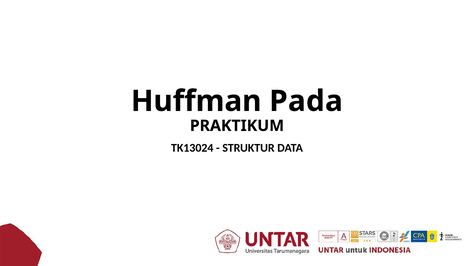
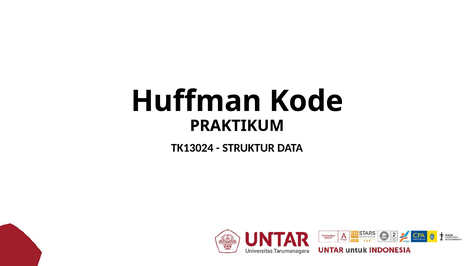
Pada: Pada -> Kode
